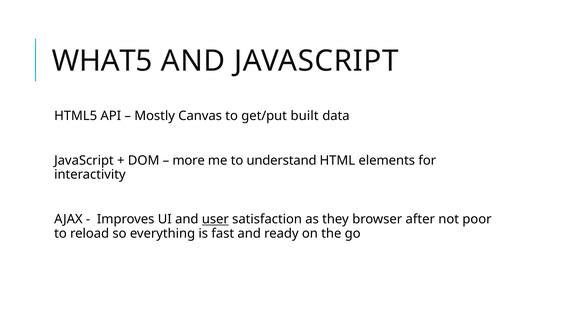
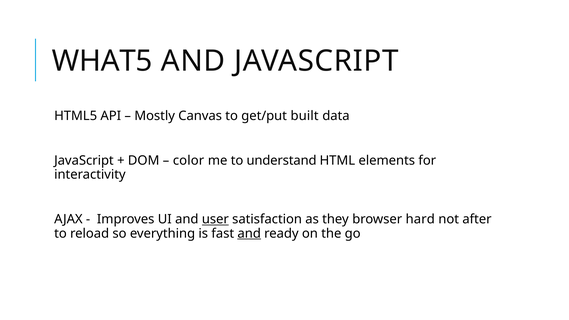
more: more -> color
after: after -> hard
poor: poor -> after
and at (249, 233) underline: none -> present
